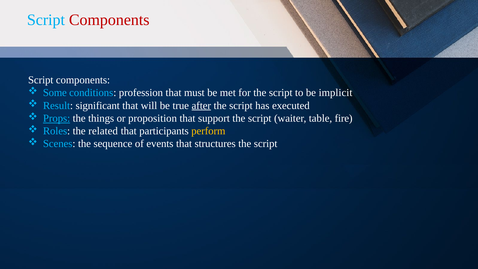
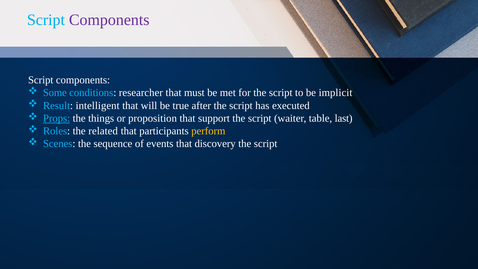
Components at (109, 20) colour: red -> purple
profession: profession -> researcher
significant: significant -> intelligent
after underline: present -> none
fire: fire -> last
structures: structures -> discovery
